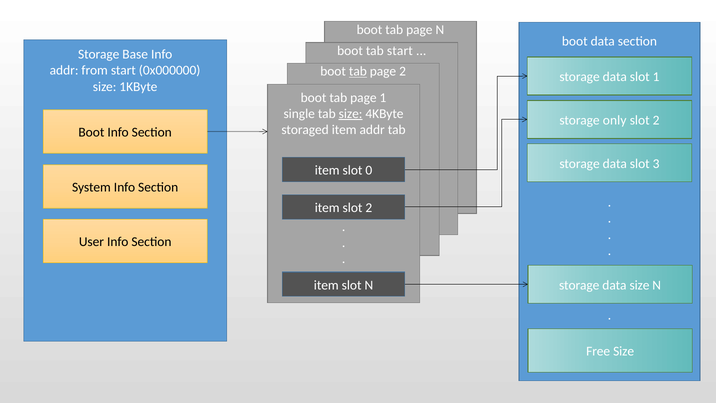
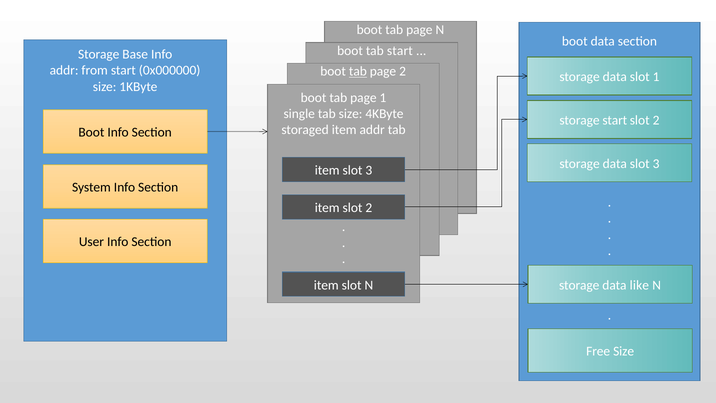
size at (351, 114) underline: present -> none
storage only: only -> start
item slot 0: 0 -> 3
data size: size -> like
